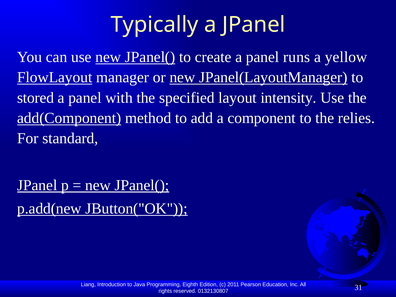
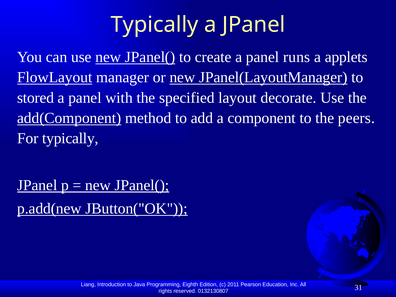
yellow: yellow -> applets
intensity: intensity -> decorate
relies: relies -> peers
For standard: standard -> typically
